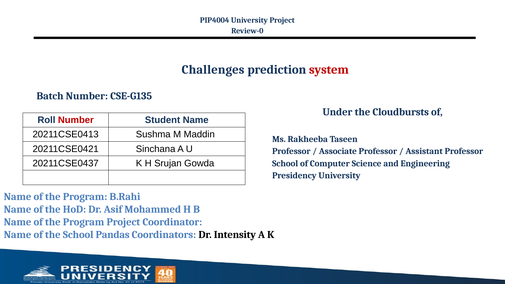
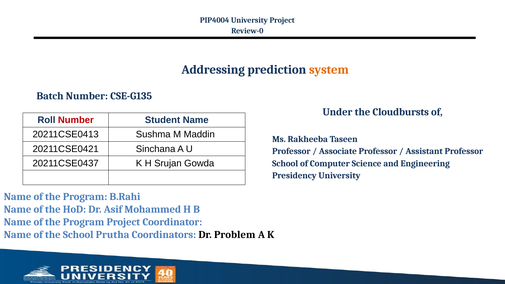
Challenges: Challenges -> Addressing
system colour: red -> orange
Pandas: Pandas -> Prutha
Intensity: Intensity -> Problem
